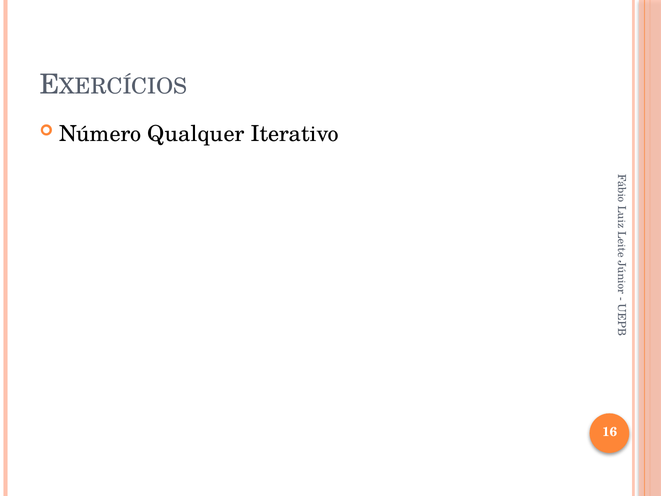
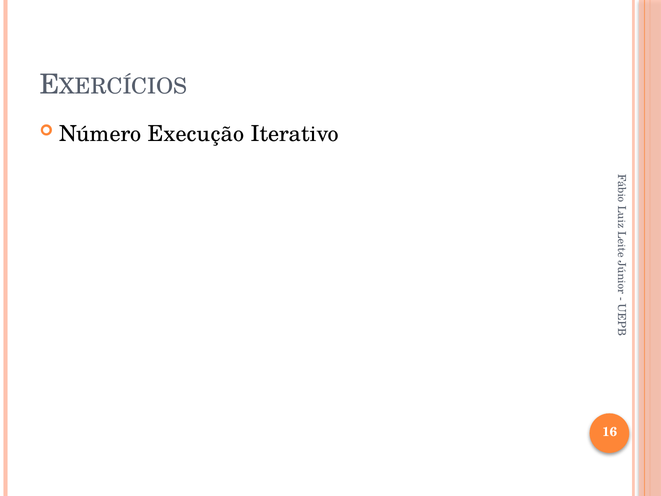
Qualquer: Qualquer -> Execução
